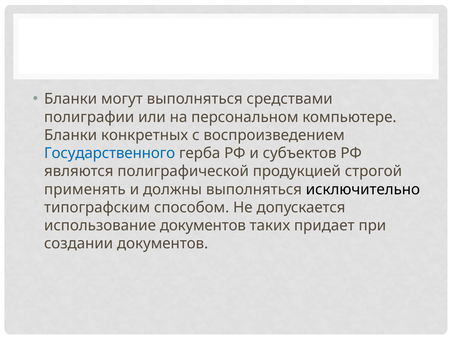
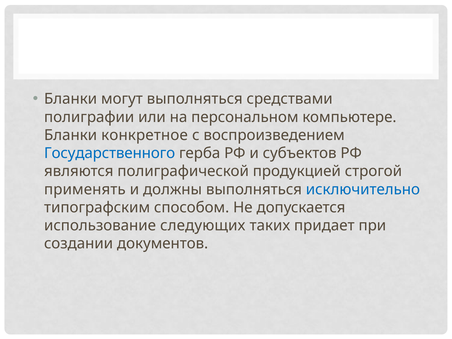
конкретных: конкретных -> конкретное
исключительно colour: black -> blue
использование документов: документов -> следующих
